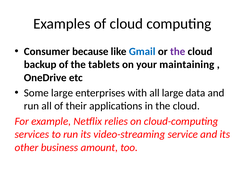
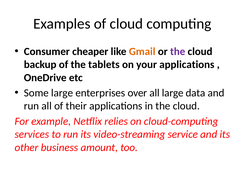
because: because -> cheaper
Gmail colour: blue -> orange
your maintaining: maintaining -> applications
with: with -> over
